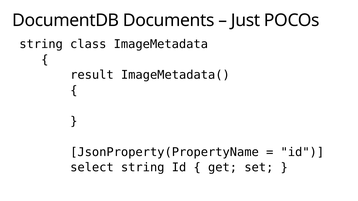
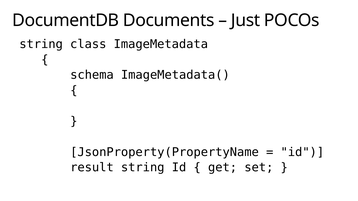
result: result -> schema
select: select -> result
